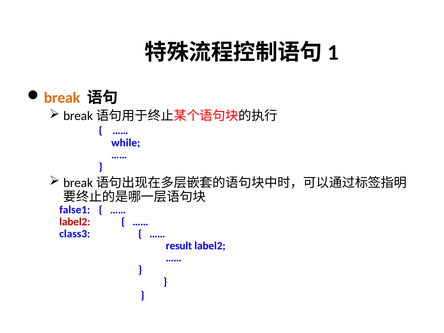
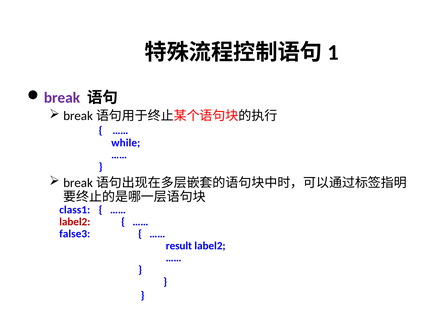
break colour: orange -> purple
false1: false1 -> class1
class3: class3 -> false3
